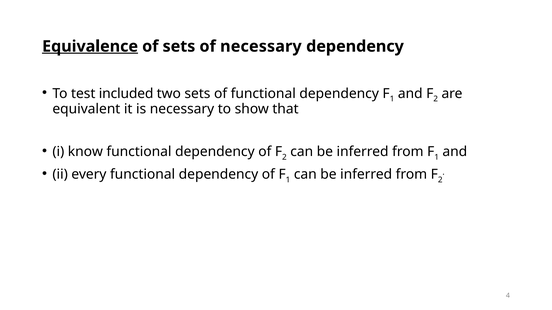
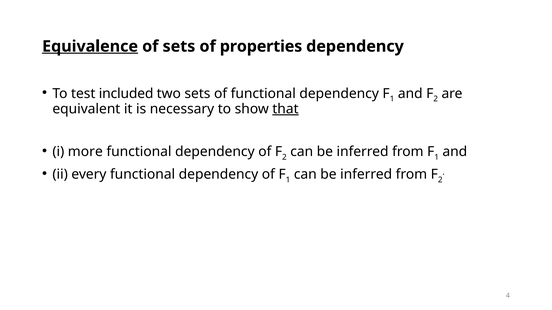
of necessary: necessary -> properties
that underline: none -> present
know: know -> more
